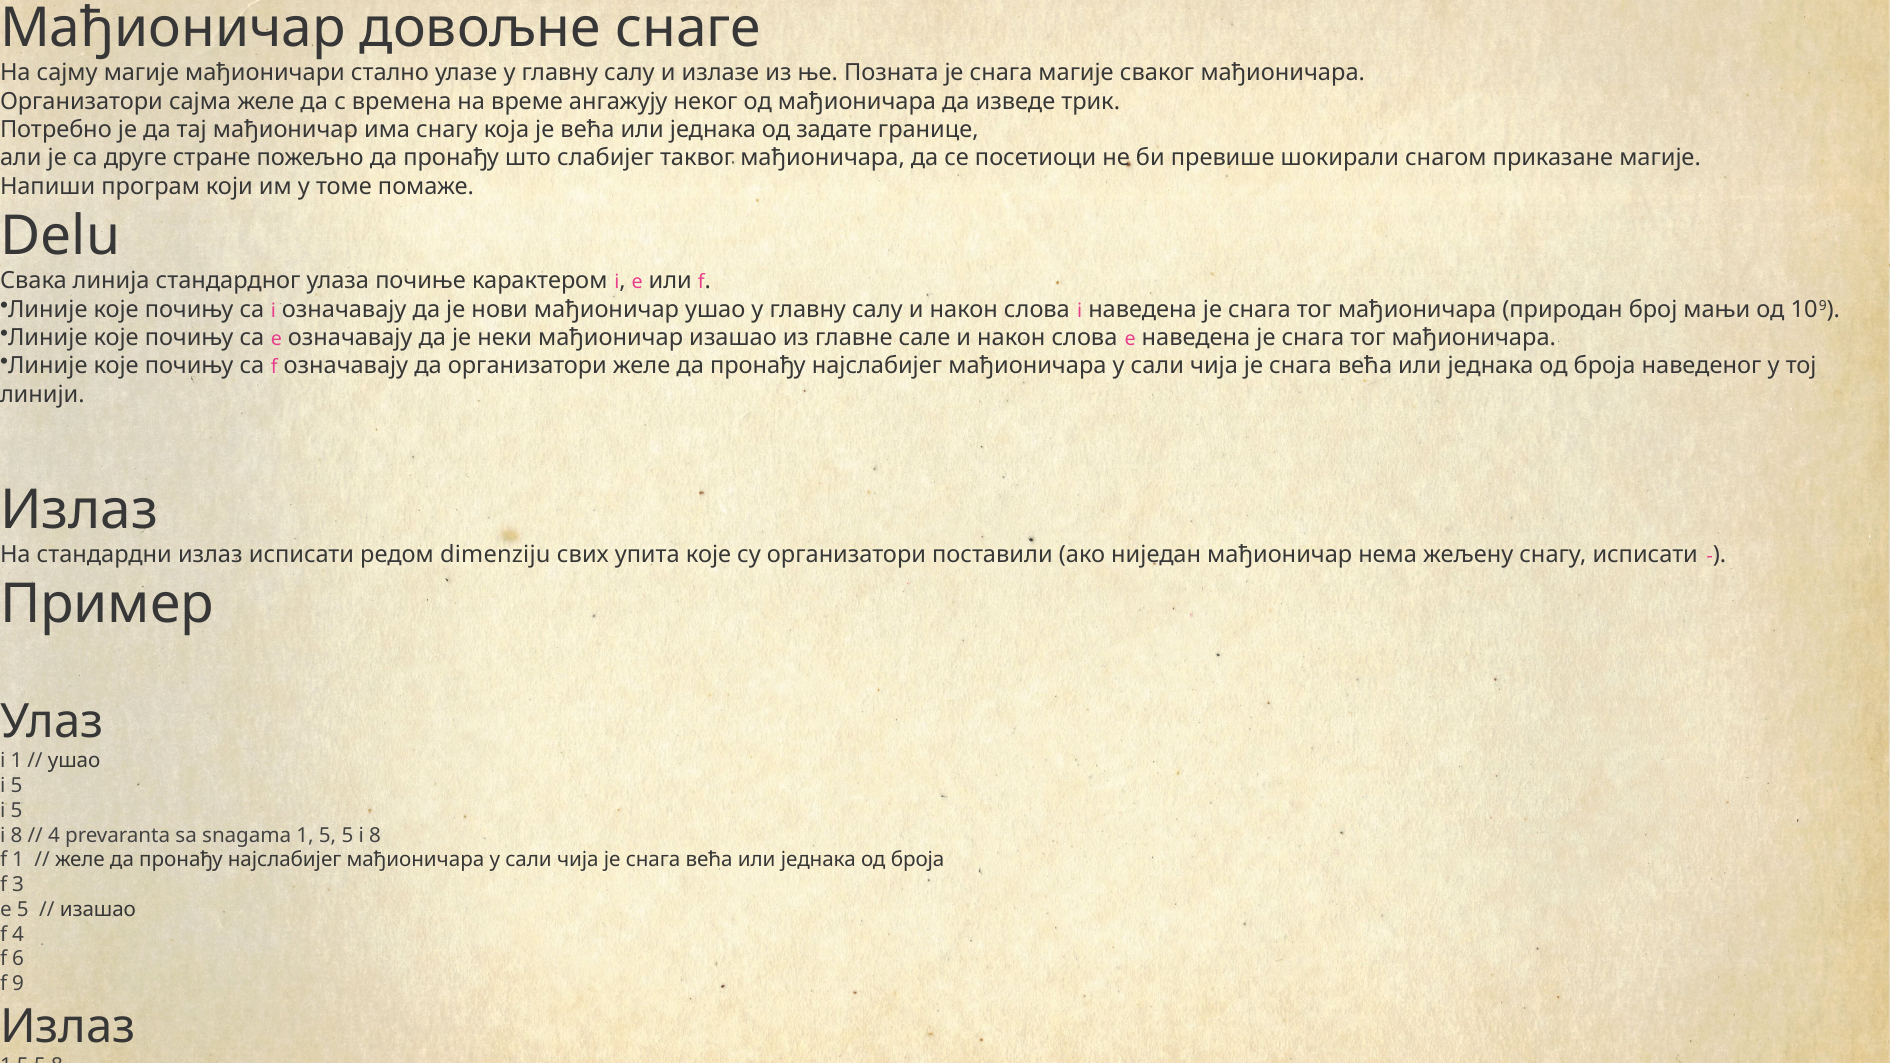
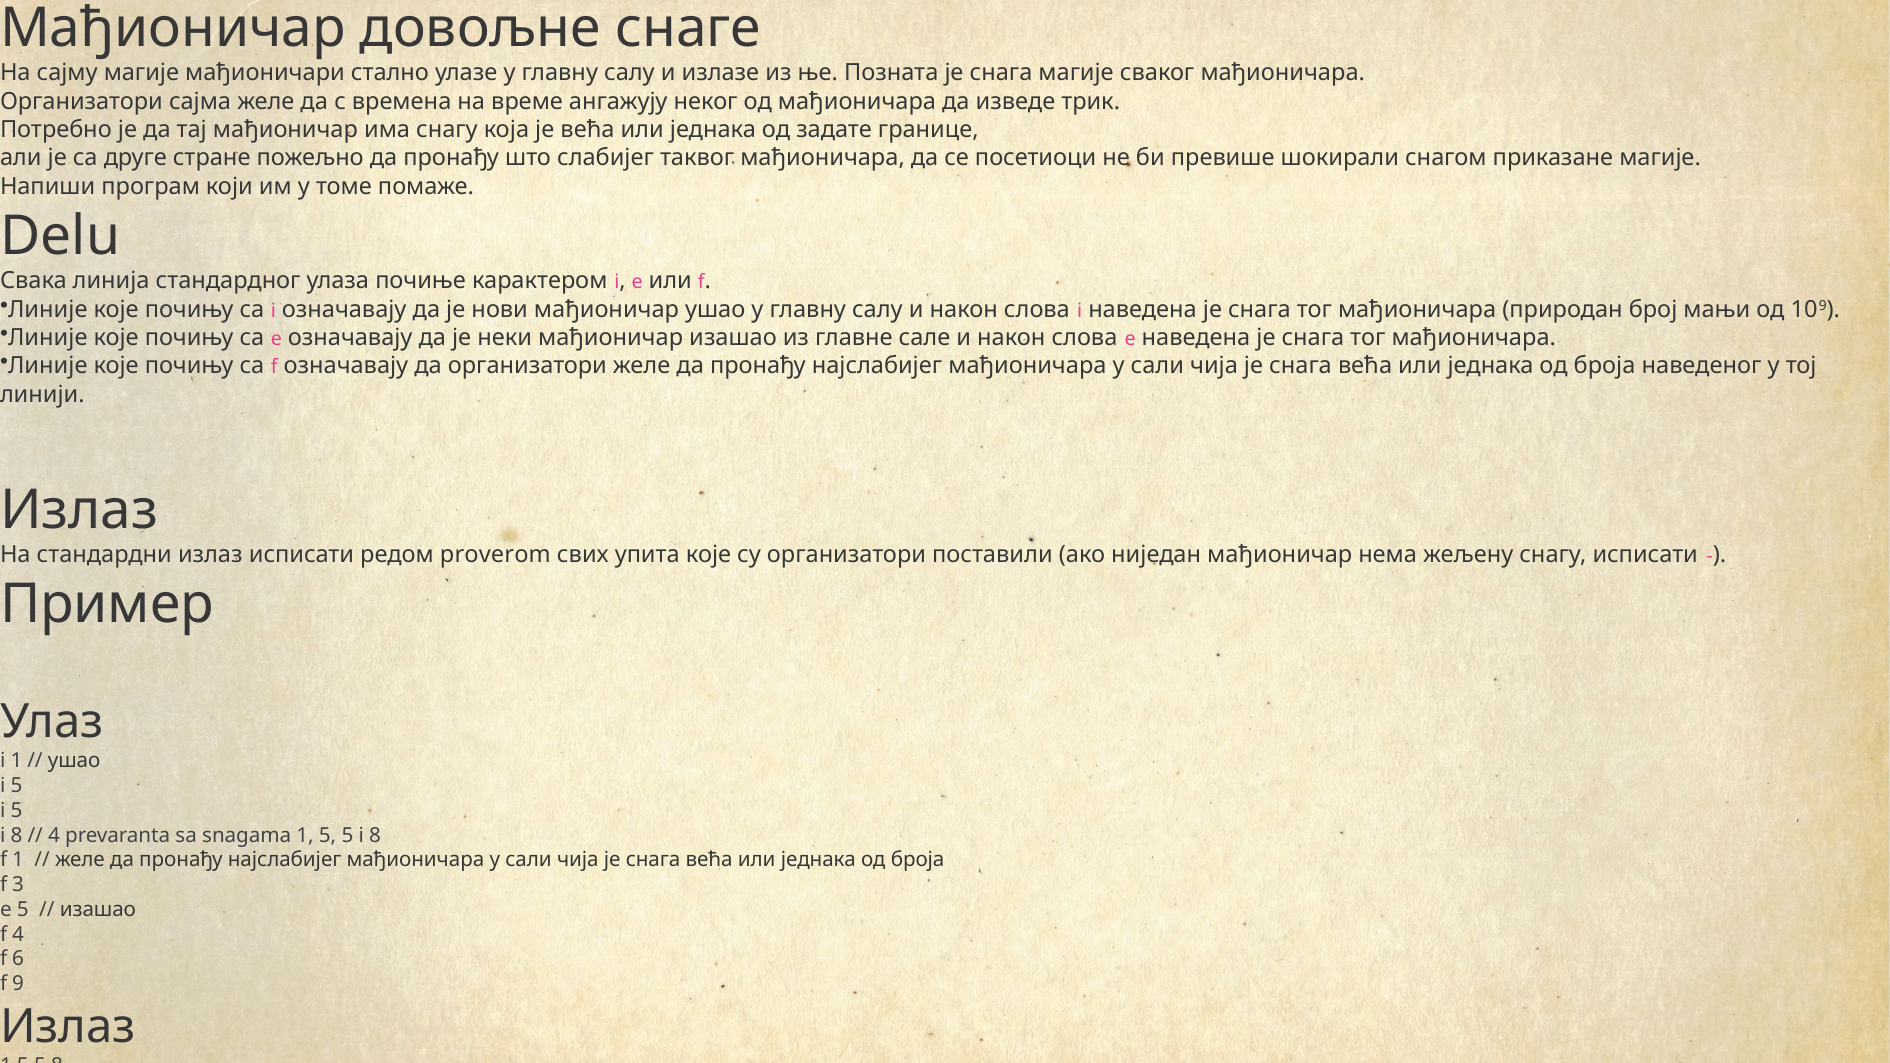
dimenziju: dimenziju -> proverom
